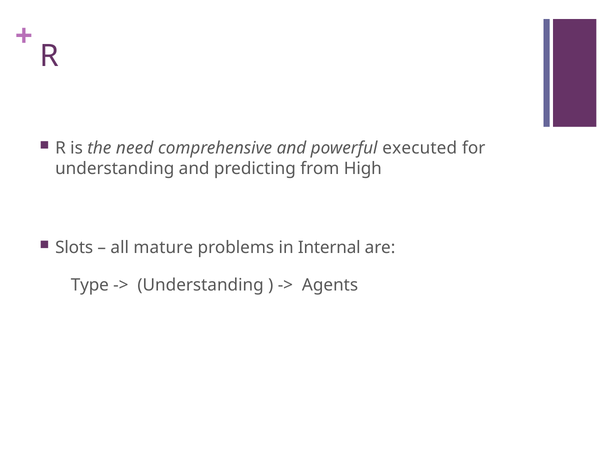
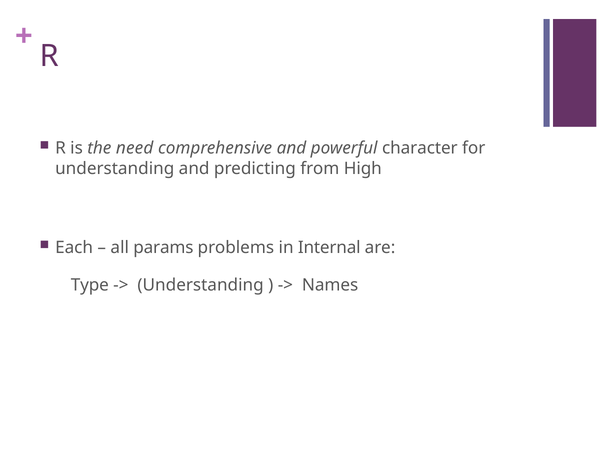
executed: executed -> character
Slots: Slots -> Each
mature: mature -> params
Agents: Agents -> Names
